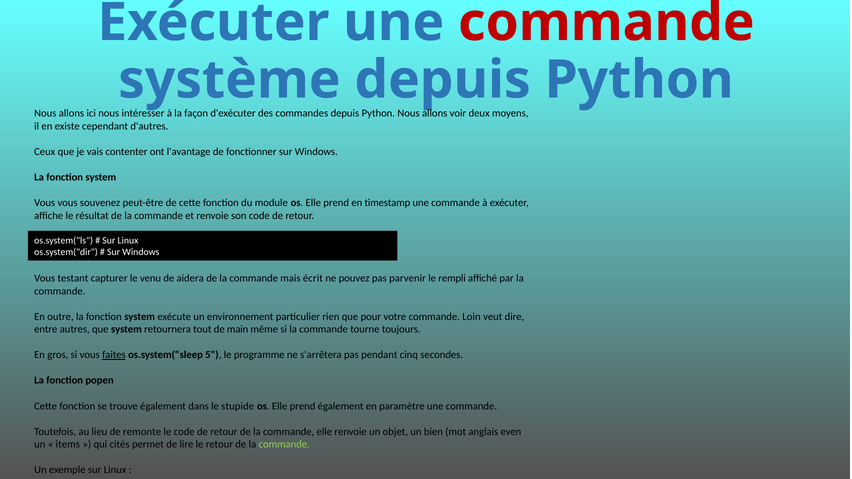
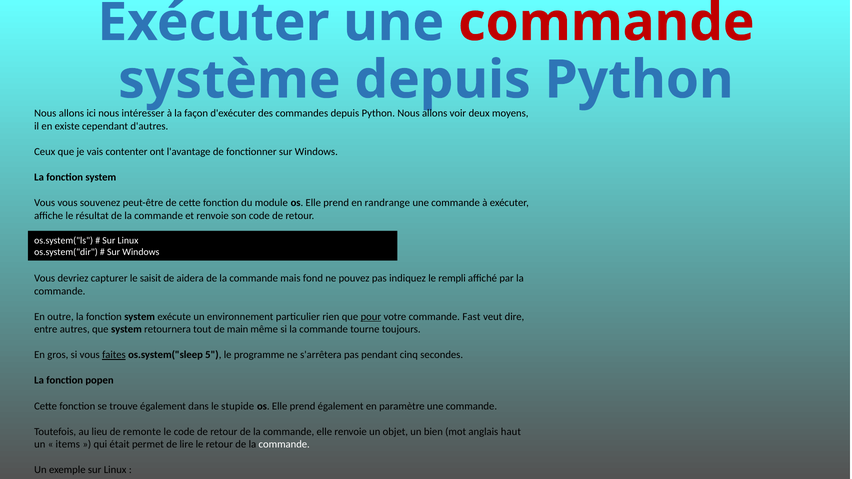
timestamp: timestamp -> randrange
testant: testant -> devriez
venu: venu -> saisit
écrit: écrit -> fond
parvenir: parvenir -> indiquez
pour underline: none -> present
Loin: Loin -> Fast
even: even -> haut
cités: cités -> était
commande at (284, 445) colour: light green -> white
